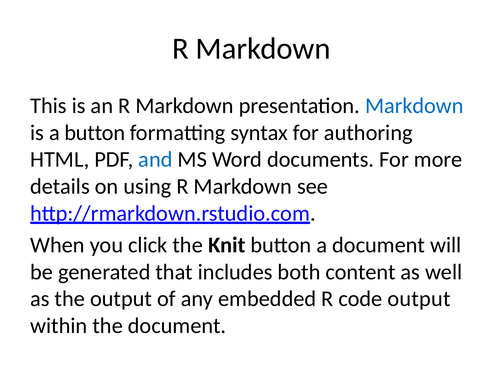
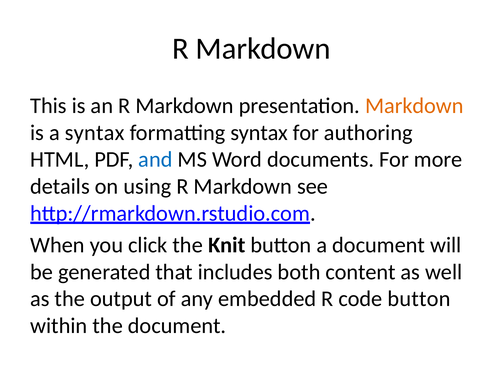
Markdown at (414, 106) colour: blue -> orange
a button: button -> syntax
code output: output -> button
